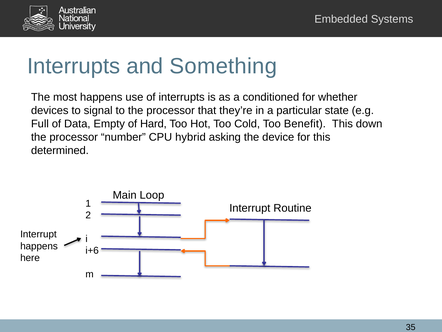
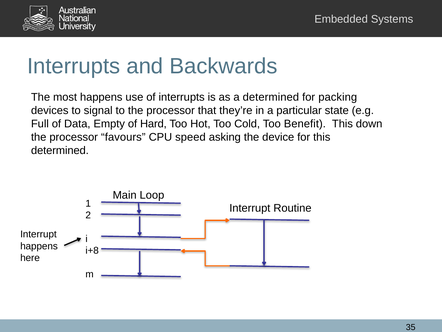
Something: Something -> Backwards
a conditioned: conditioned -> determined
whether: whether -> packing
number: number -> favours
hybrid: hybrid -> speed
i+6: i+6 -> i+8
